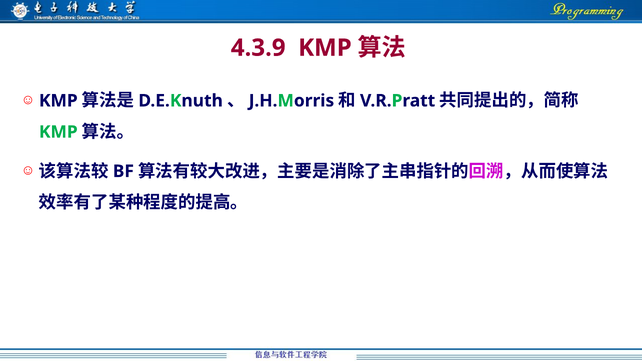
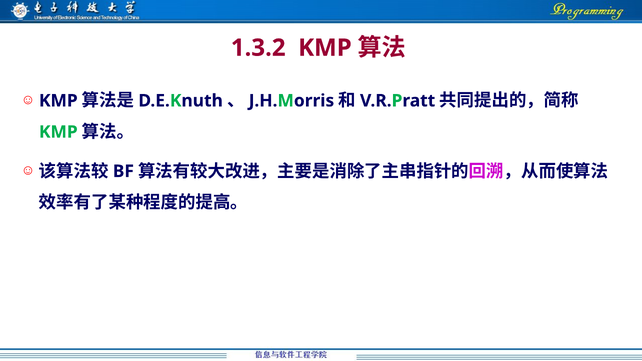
4.3.9: 4.3.9 -> 1.3.2
